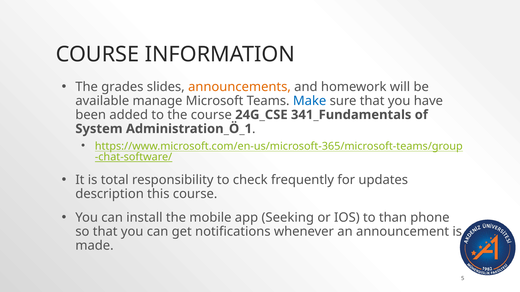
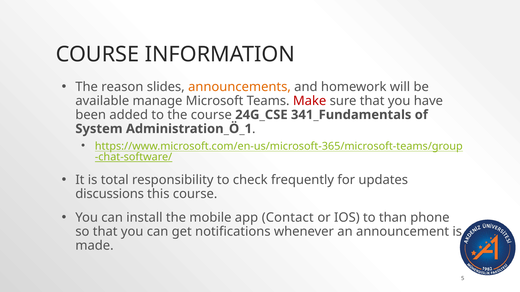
grades: grades -> reason
Make colour: blue -> red
description: description -> discussions
Seeking: Seeking -> Contact
